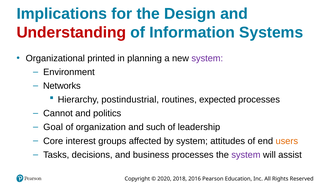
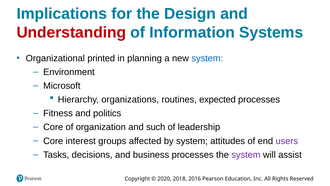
system at (207, 58) colour: purple -> blue
Networks: Networks -> Microsoft
postindustrial: postindustrial -> organizations
Cannot: Cannot -> Fitness
Goal at (53, 127): Goal -> Core
users colour: orange -> purple
